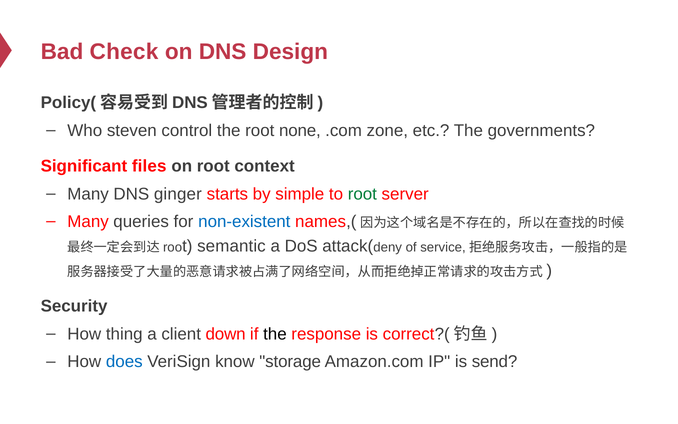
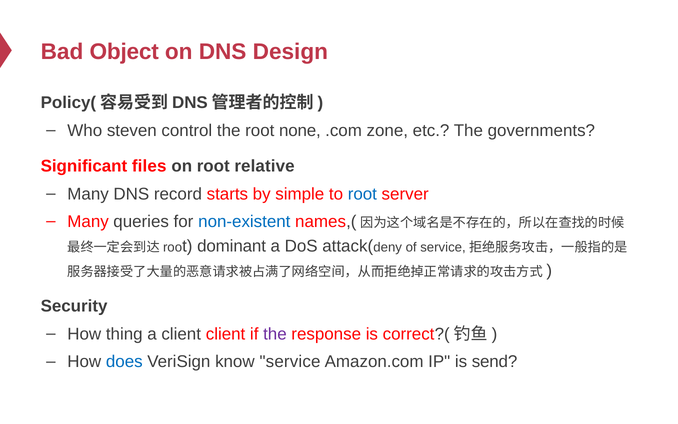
Check: Check -> Object
context: context -> relative
ginger: ginger -> record
root at (362, 194) colour: green -> blue
semantic: semantic -> dominant
client down: down -> client
the at (275, 334) colour: black -> purple
know storage: storage -> service
